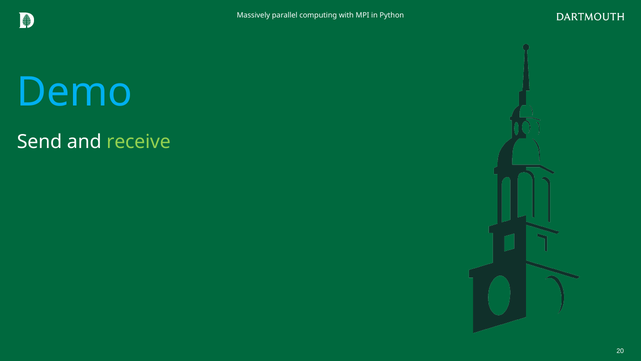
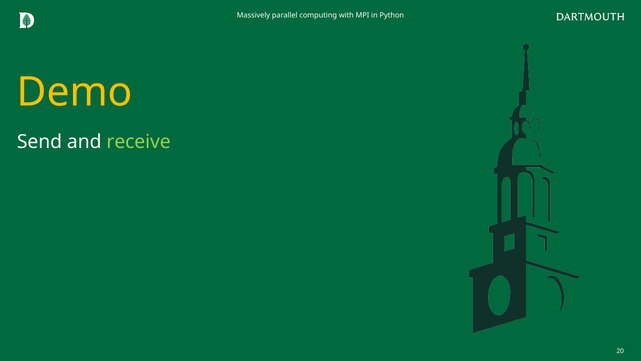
Demo colour: light blue -> yellow
